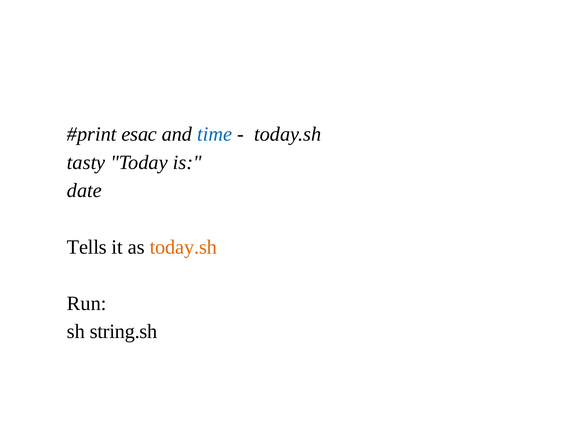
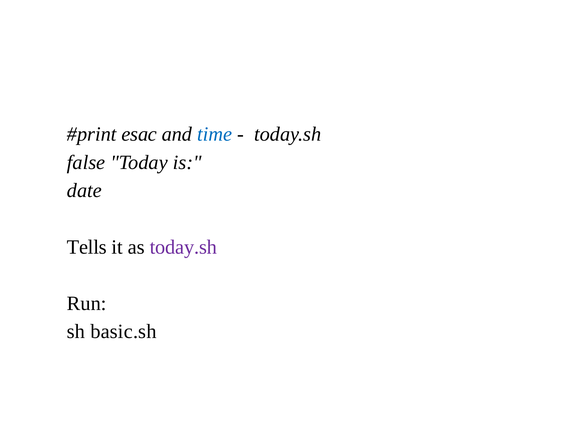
tasty: tasty -> false
today.sh at (183, 247) colour: orange -> purple
string.sh: string.sh -> basic.sh
